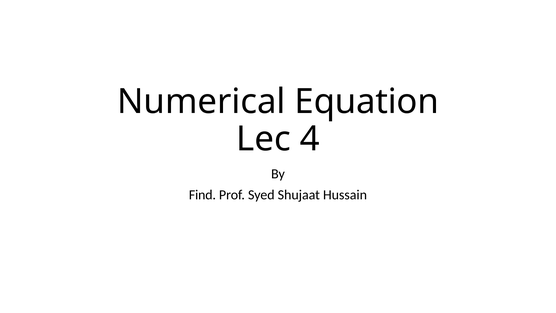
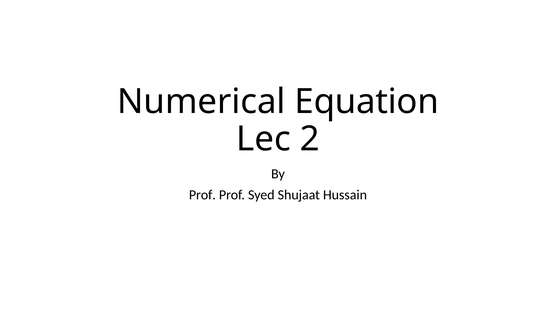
4: 4 -> 2
Find at (202, 195): Find -> Prof
